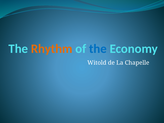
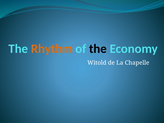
the at (98, 49) colour: blue -> black
